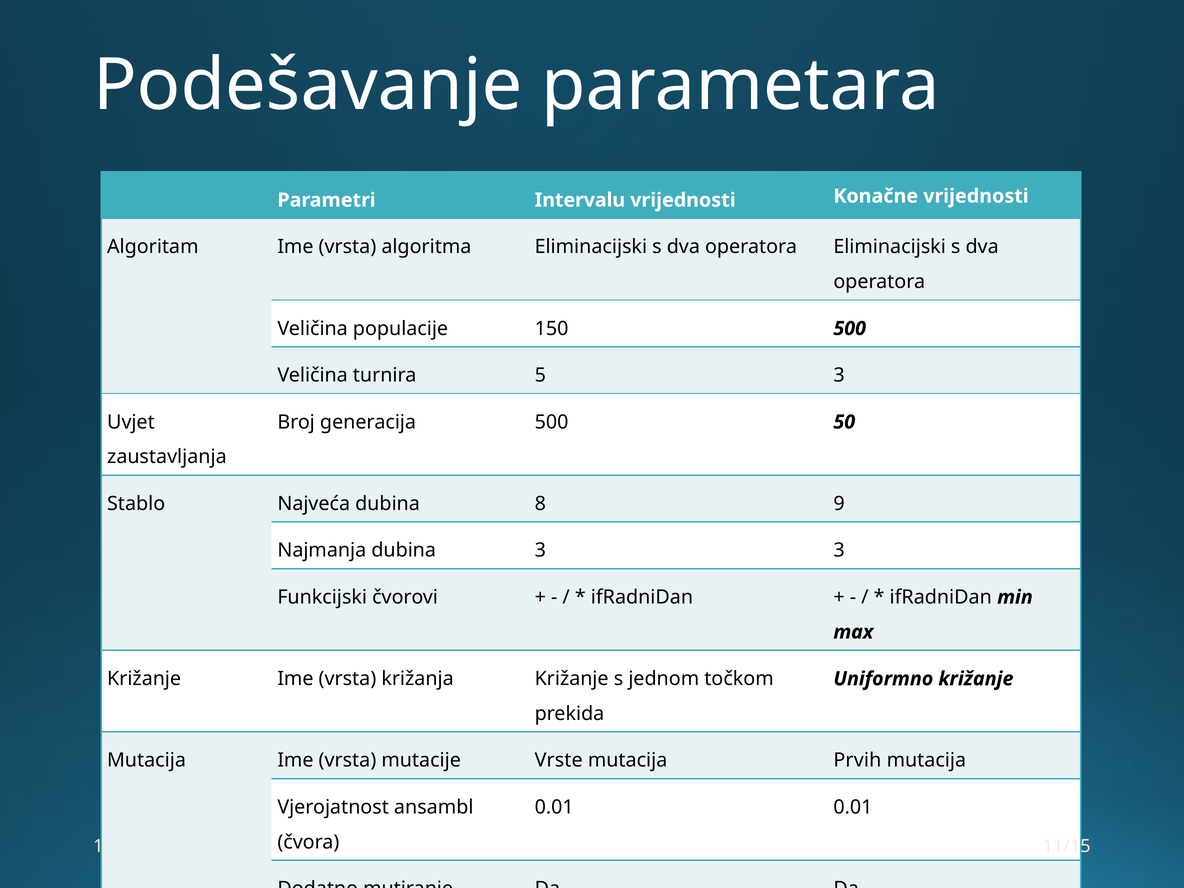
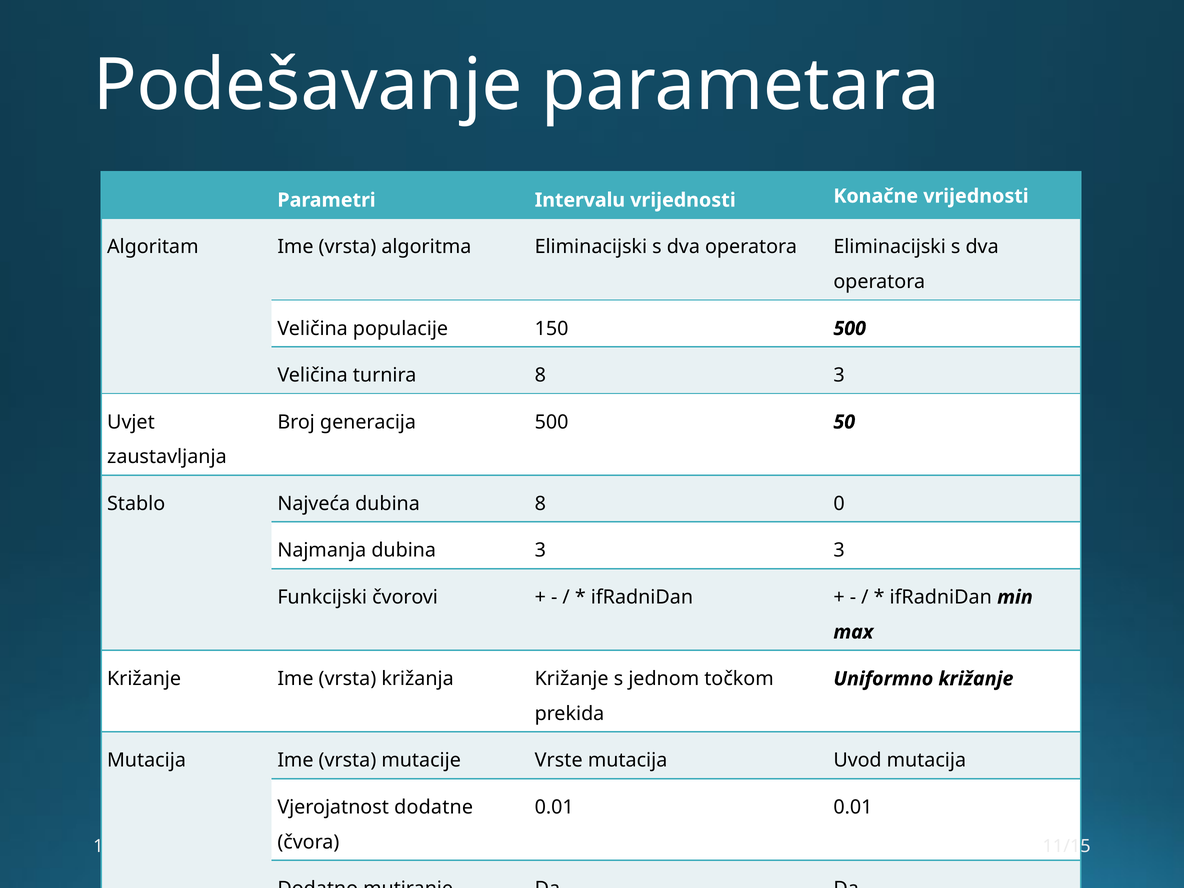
turnira 5: 5 -> 8
9: 9 -> 0
Prvih: Prvih -> Uvod
ansambl: ansambl -> dodatne
